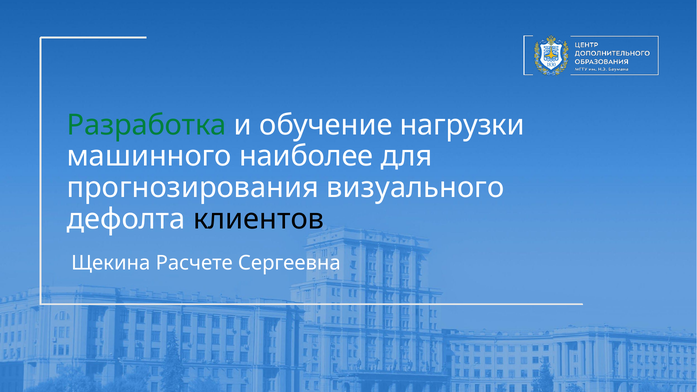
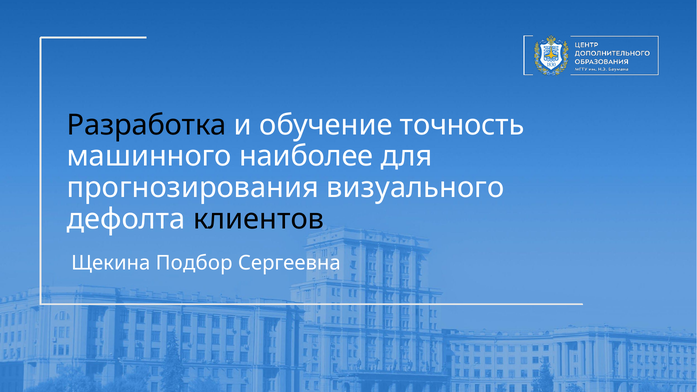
Разработка colour: green -> black
нагрузки: нагрузки -> точность
Расчете: Расчете -> Подбор
